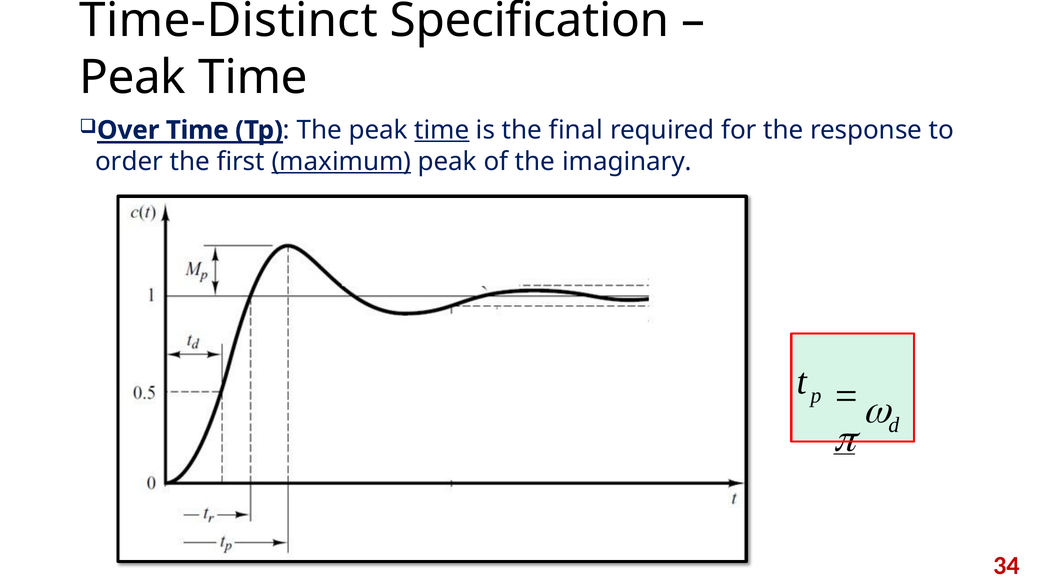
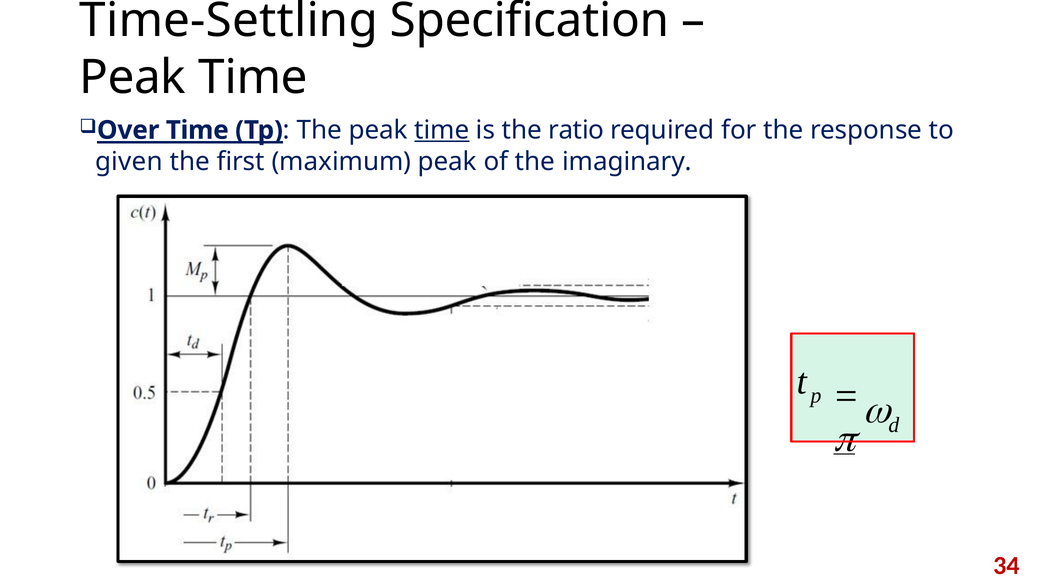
Time-Distinct: Time-Distinct -> Time-Settling
final: final -> ratio
order: order -> given
maximum underline: present -> none
